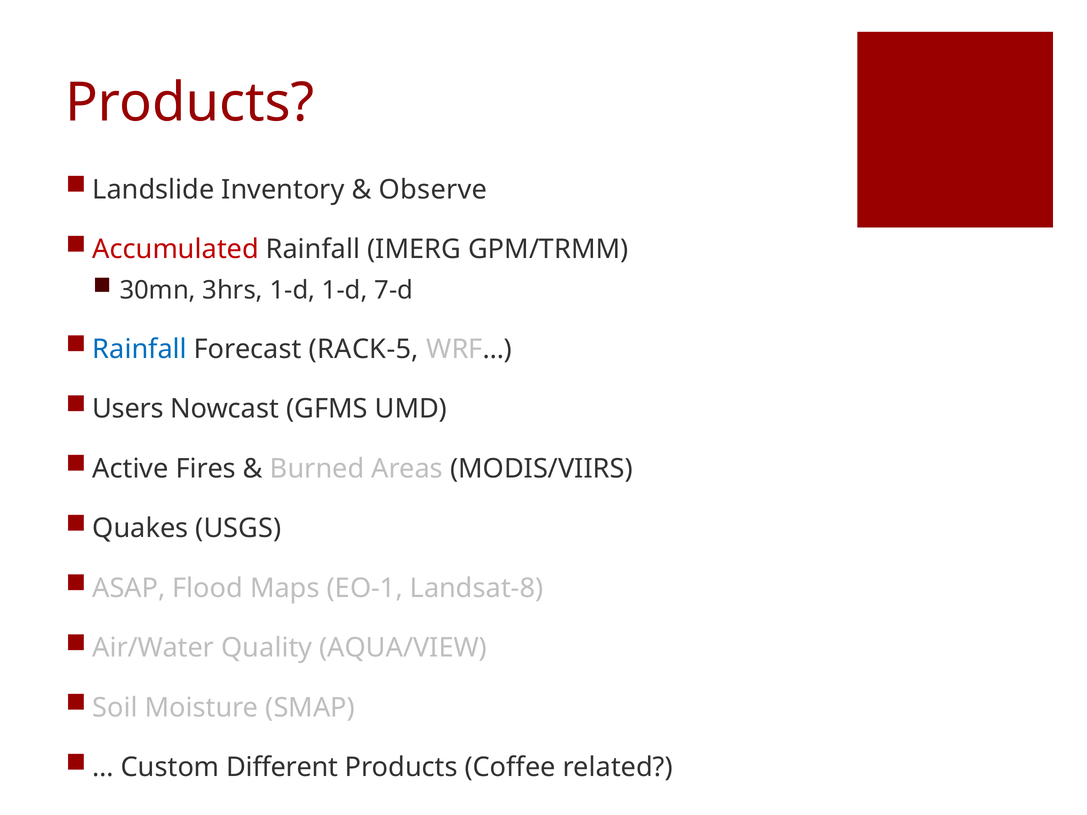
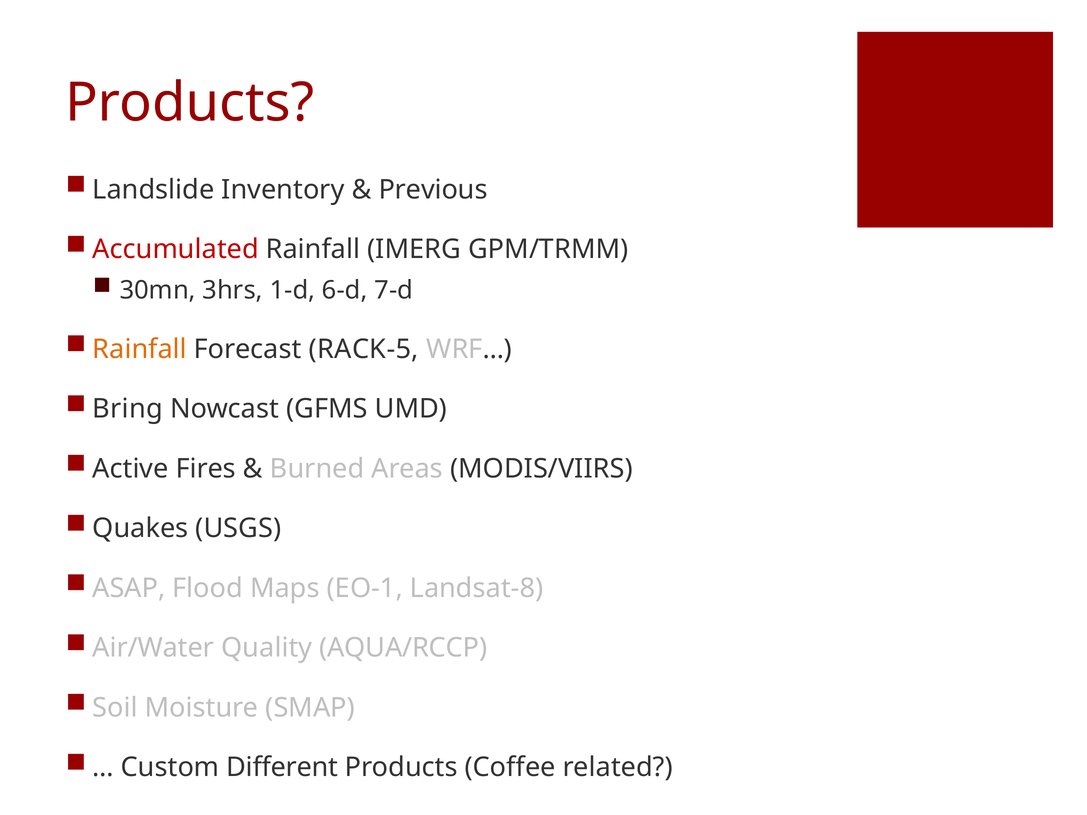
Observe: Observe -> Previous
1-d 1-d: 1-d -> 6-d
Rainfall at (140, 349) colour: blue -> orange
Users: Users -> Bring
AQUA/VIEW: AQUA/VIEW -> AQUA/RCCP
